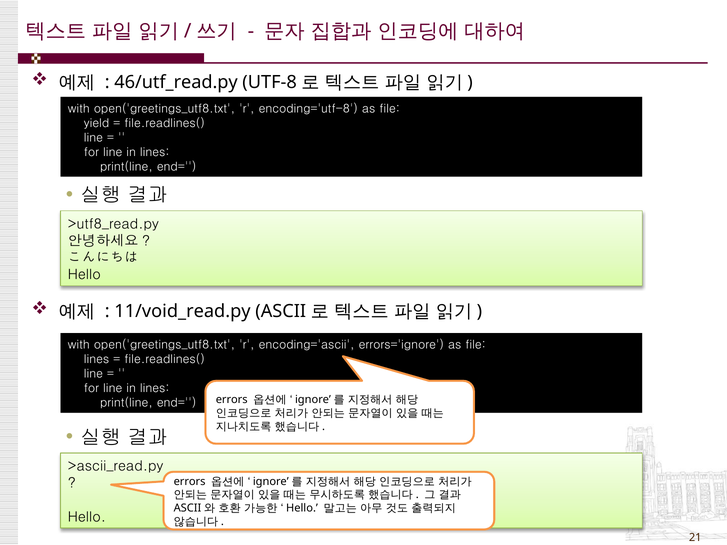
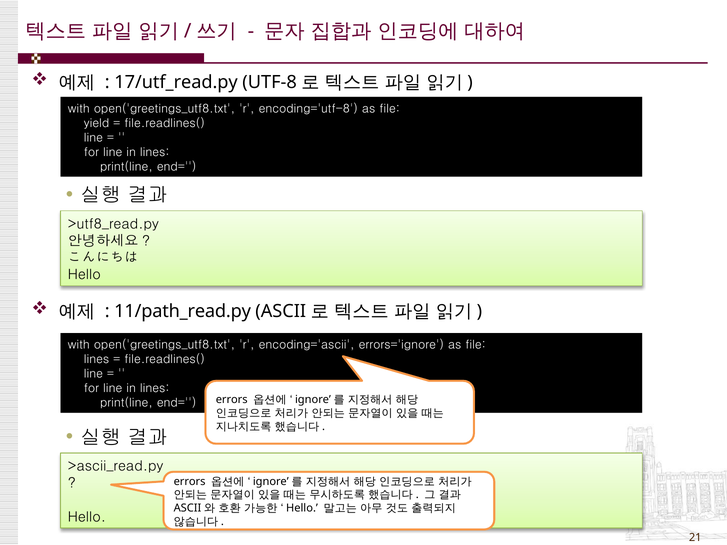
46/utf_read.py: 46/utf_read.py -> 17/utf_read.py
11/void_read.py: 11/void_read.py -> 11/path_read.py
